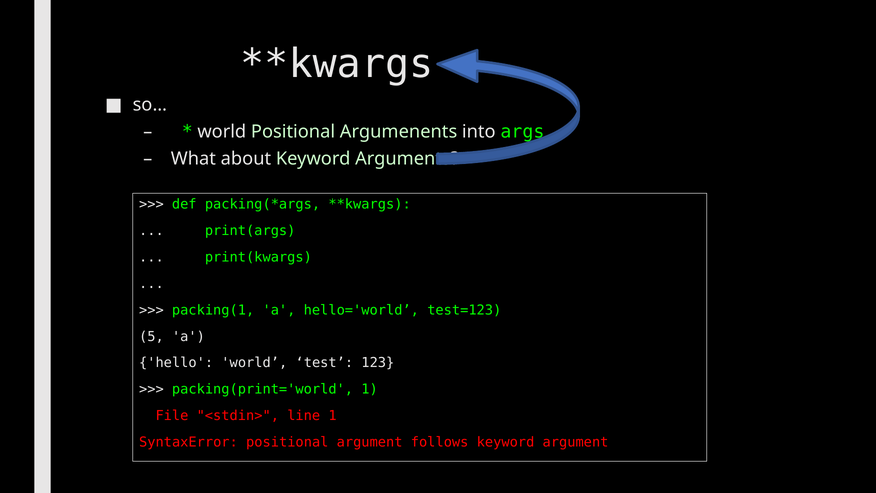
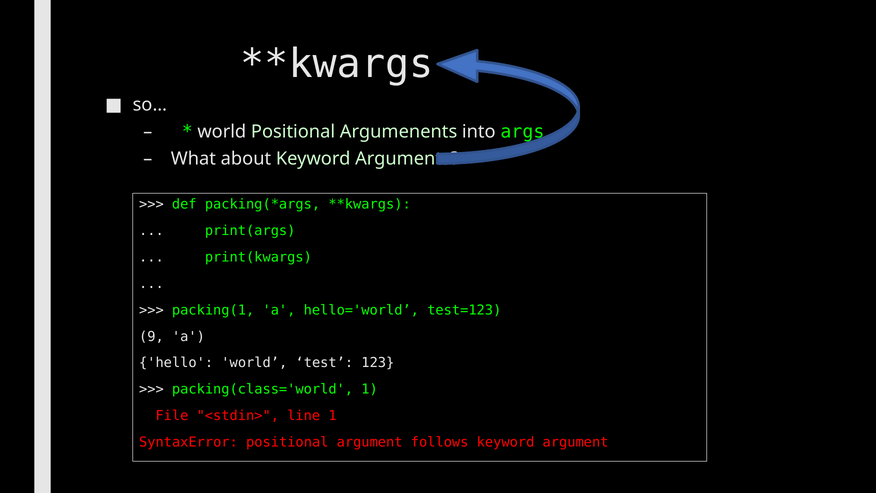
5: 5 -> 9
packing(print='world: packing(print='world -> packing(class='world
